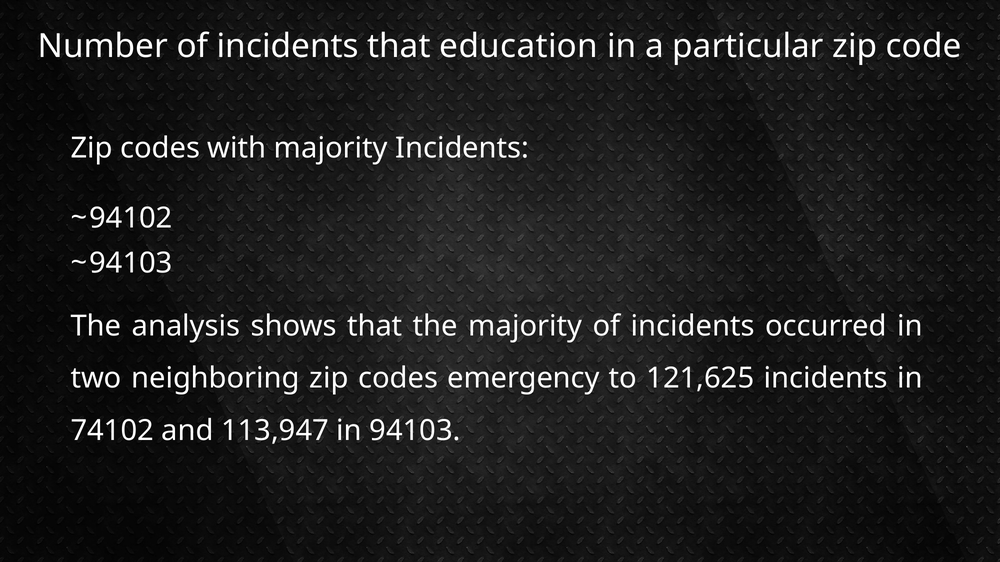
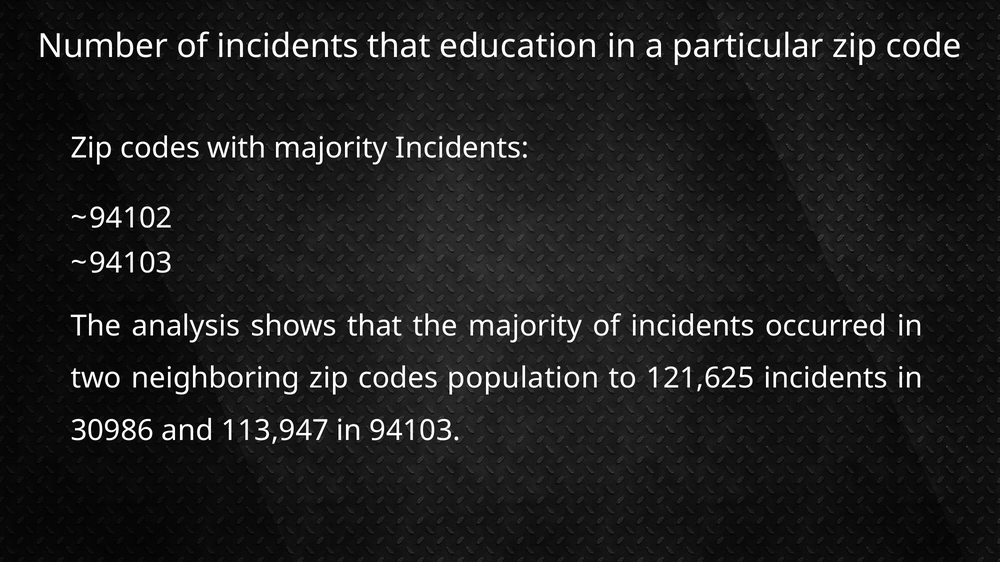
emergency: emergency -> population
74102: 74102 -> 30986
